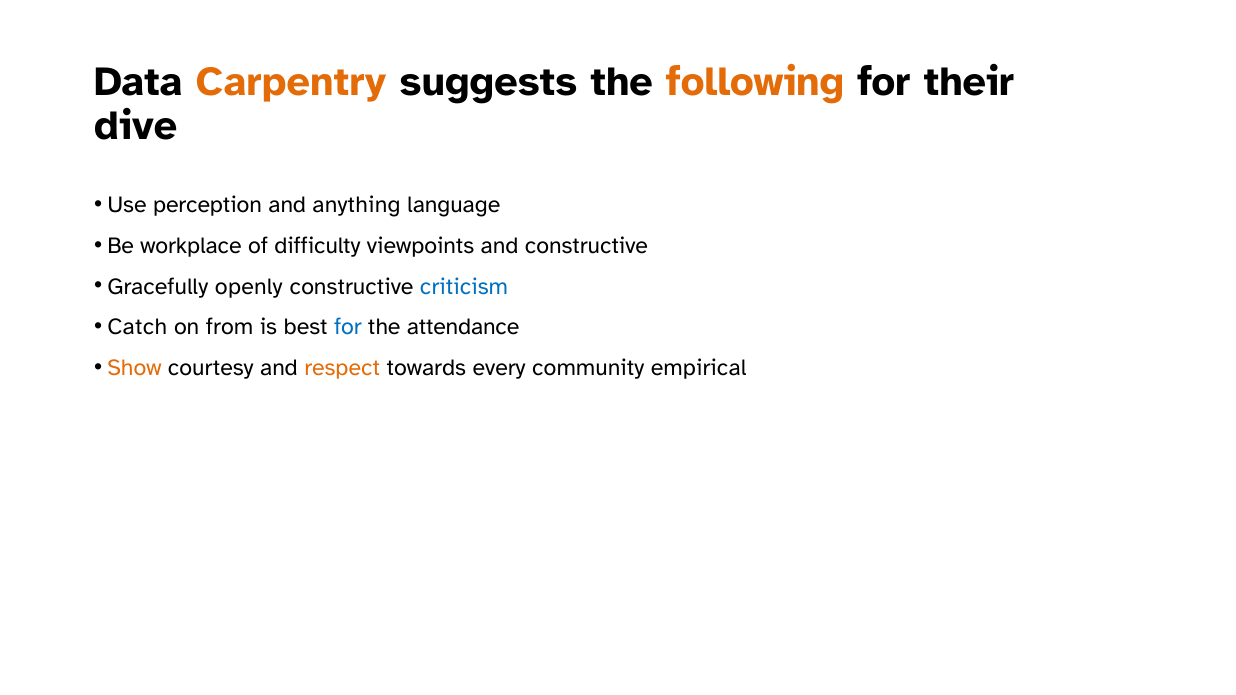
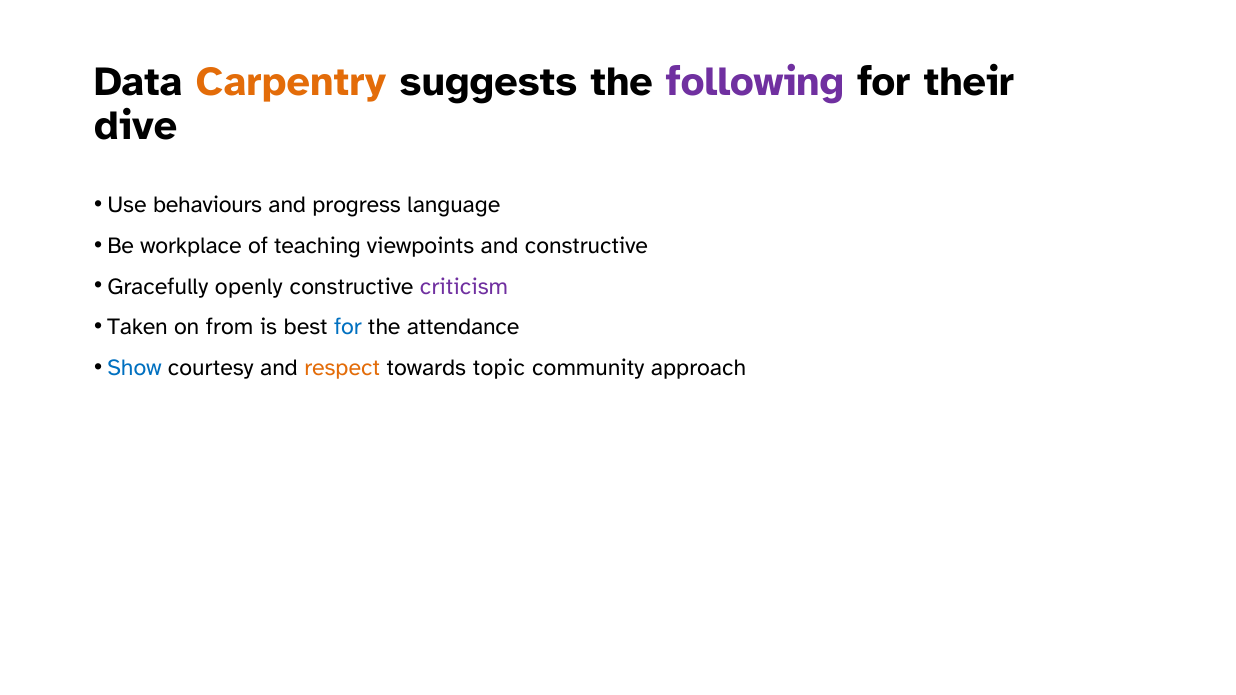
following colour: orange -> purple
perception: perception -> behaviours
anything: anything -> progress
difficulty: difficulty -> teaching
criticism colour: blue -> purple
Catch: Catch -> Taken
Show colour: orange -> blue
every: every -> topic
empirical: empirical -> approach
